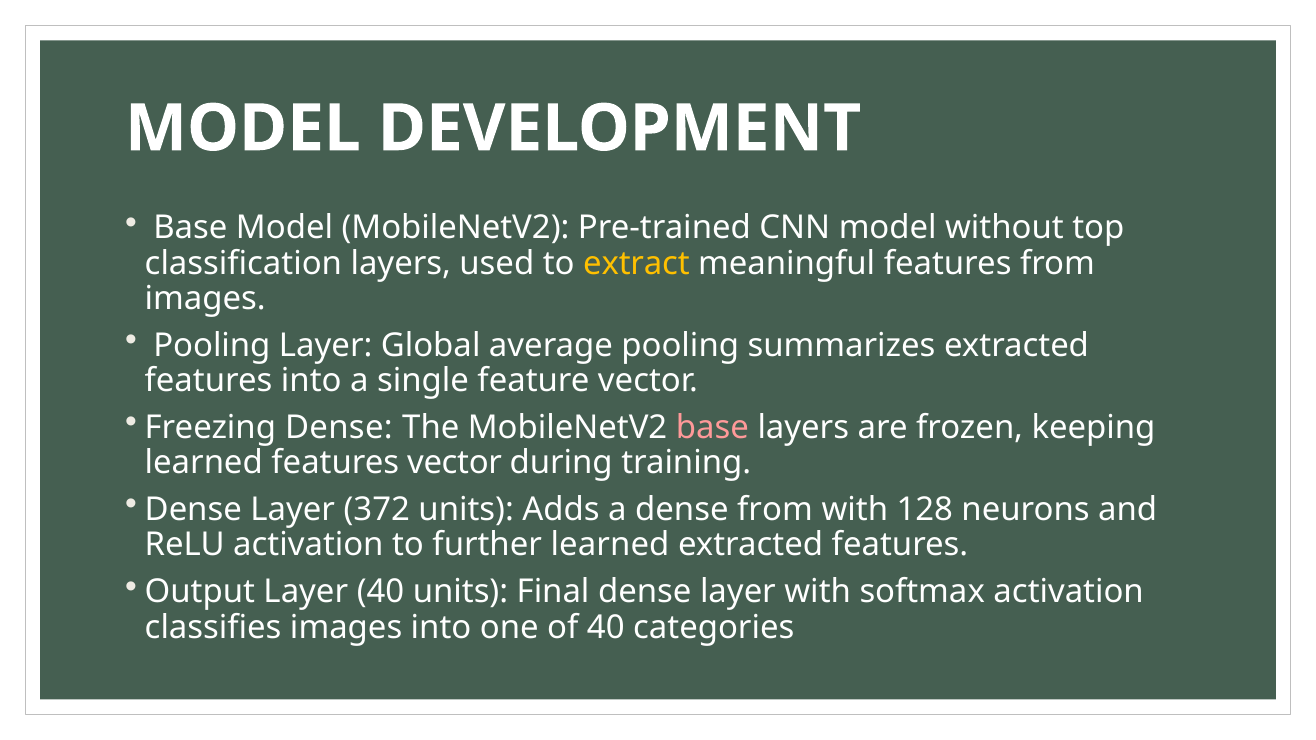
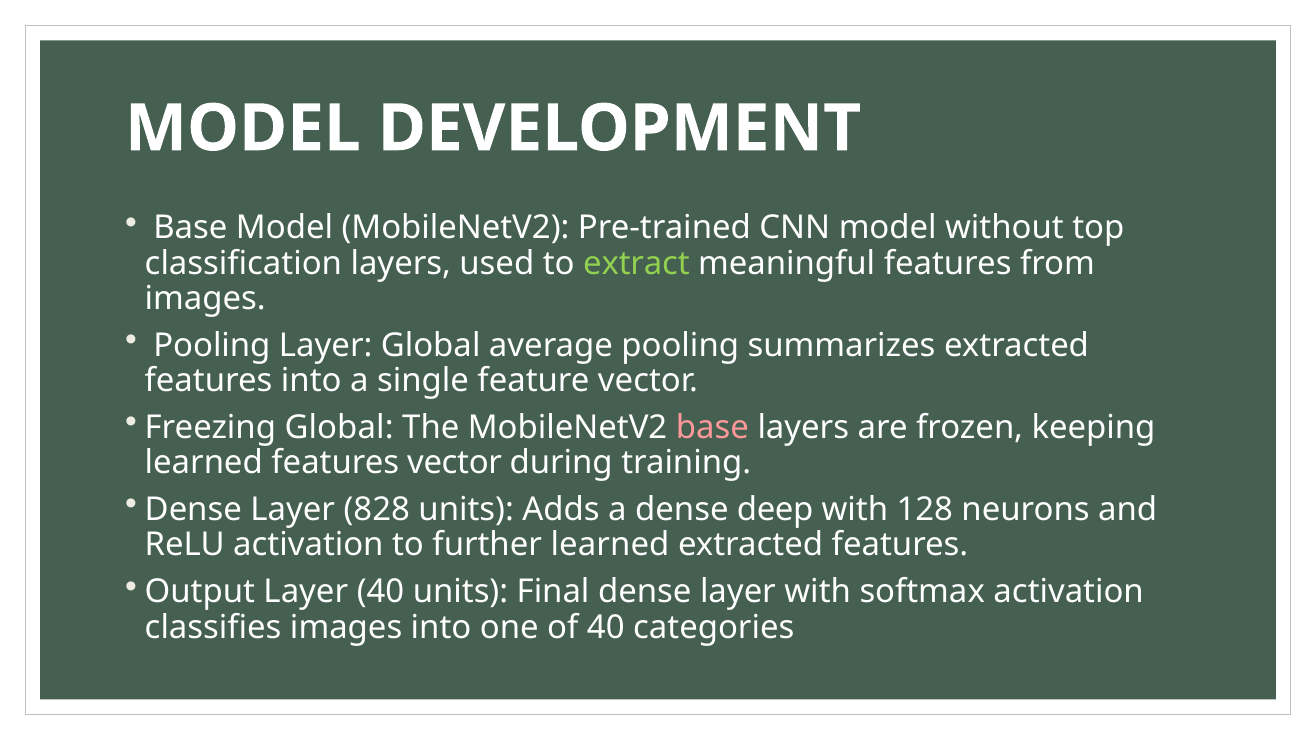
extract colour: yellow -> light green
Freezing Dense: Dense -> Global
372: 372 -> 828
dense from: from -> deep
